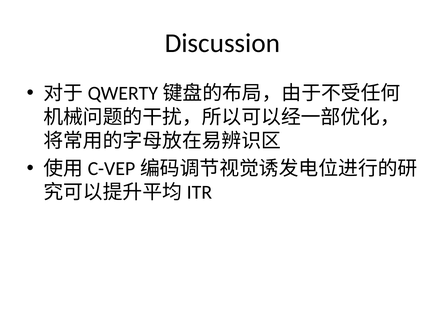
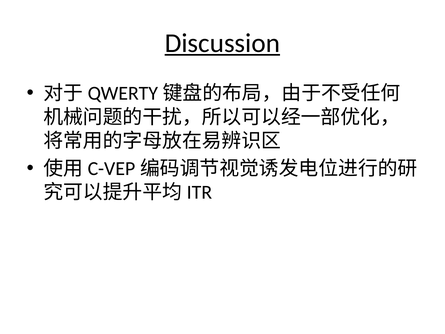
Discussion underline: none -> present
